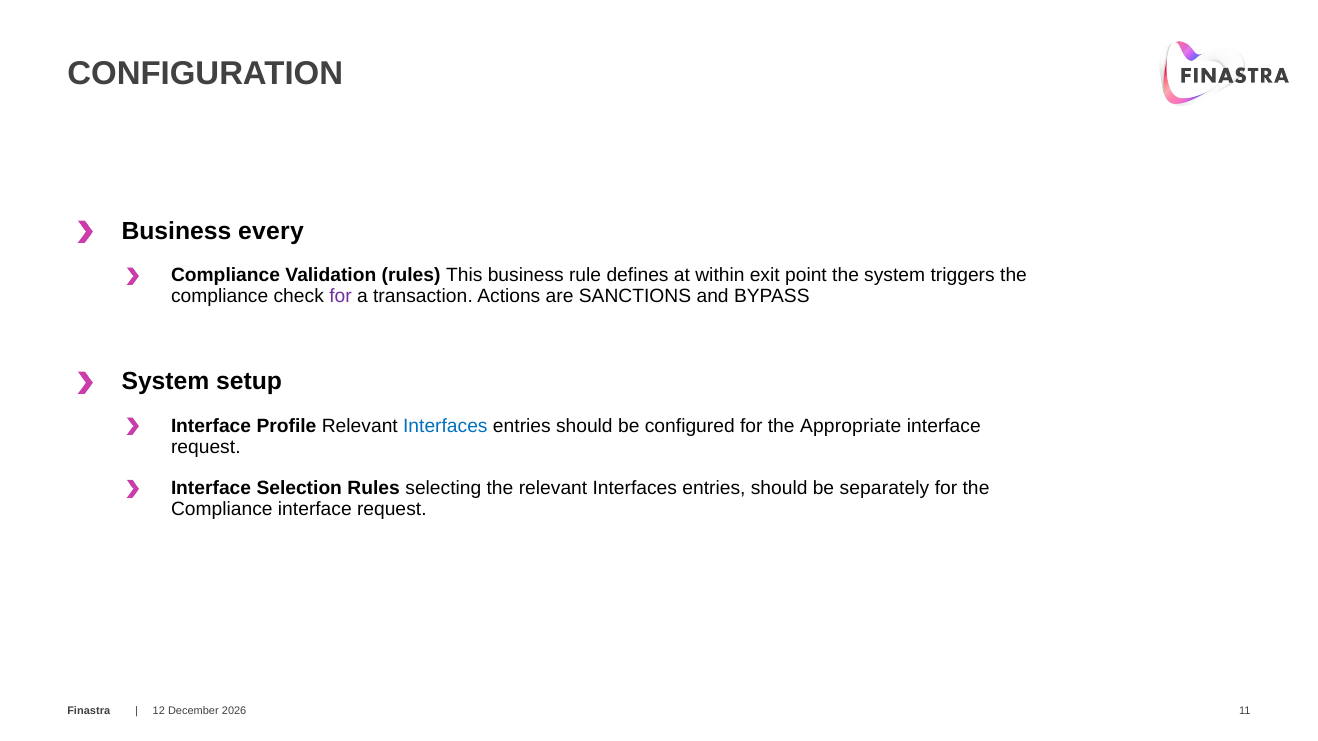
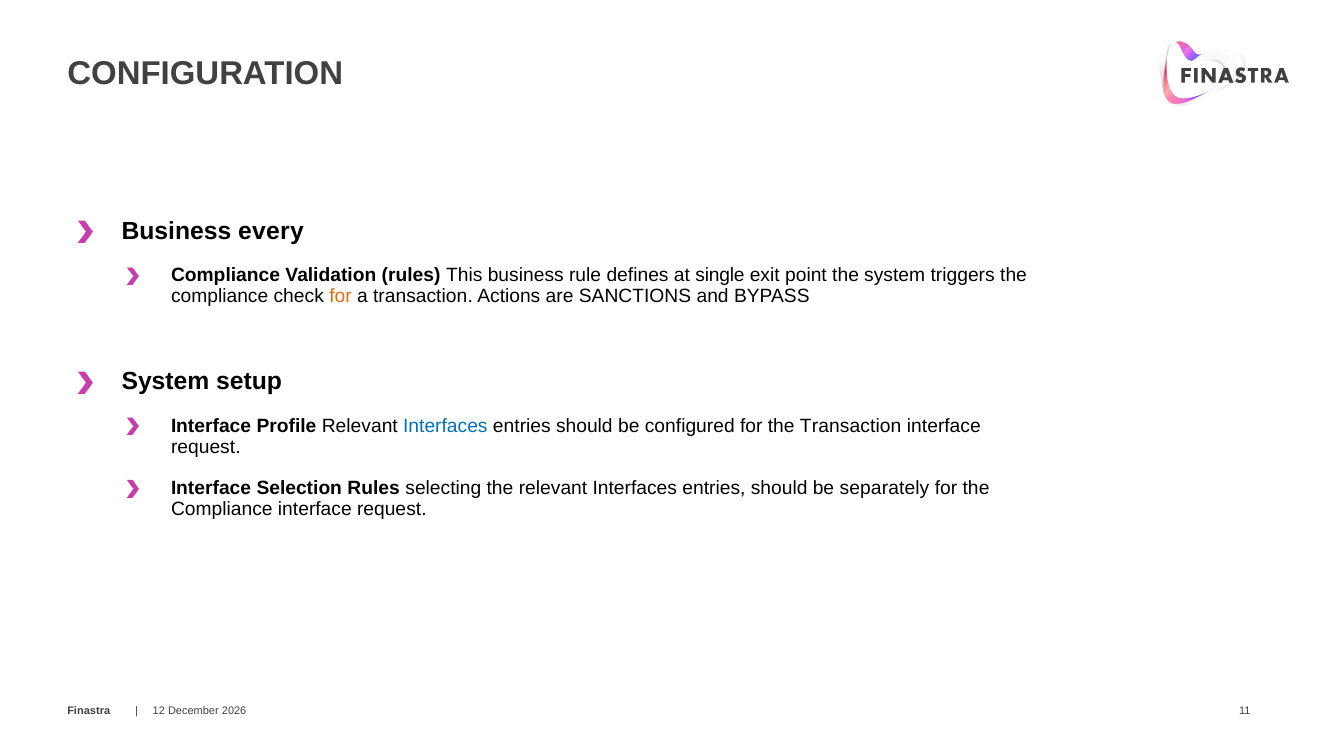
within: within -> single
for at (341, 296) colour: purple -> orange
the Appropriate: Appropriate -> Transaction
